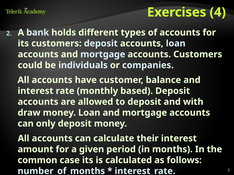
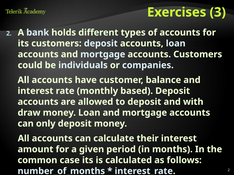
4: 4 -> 3
